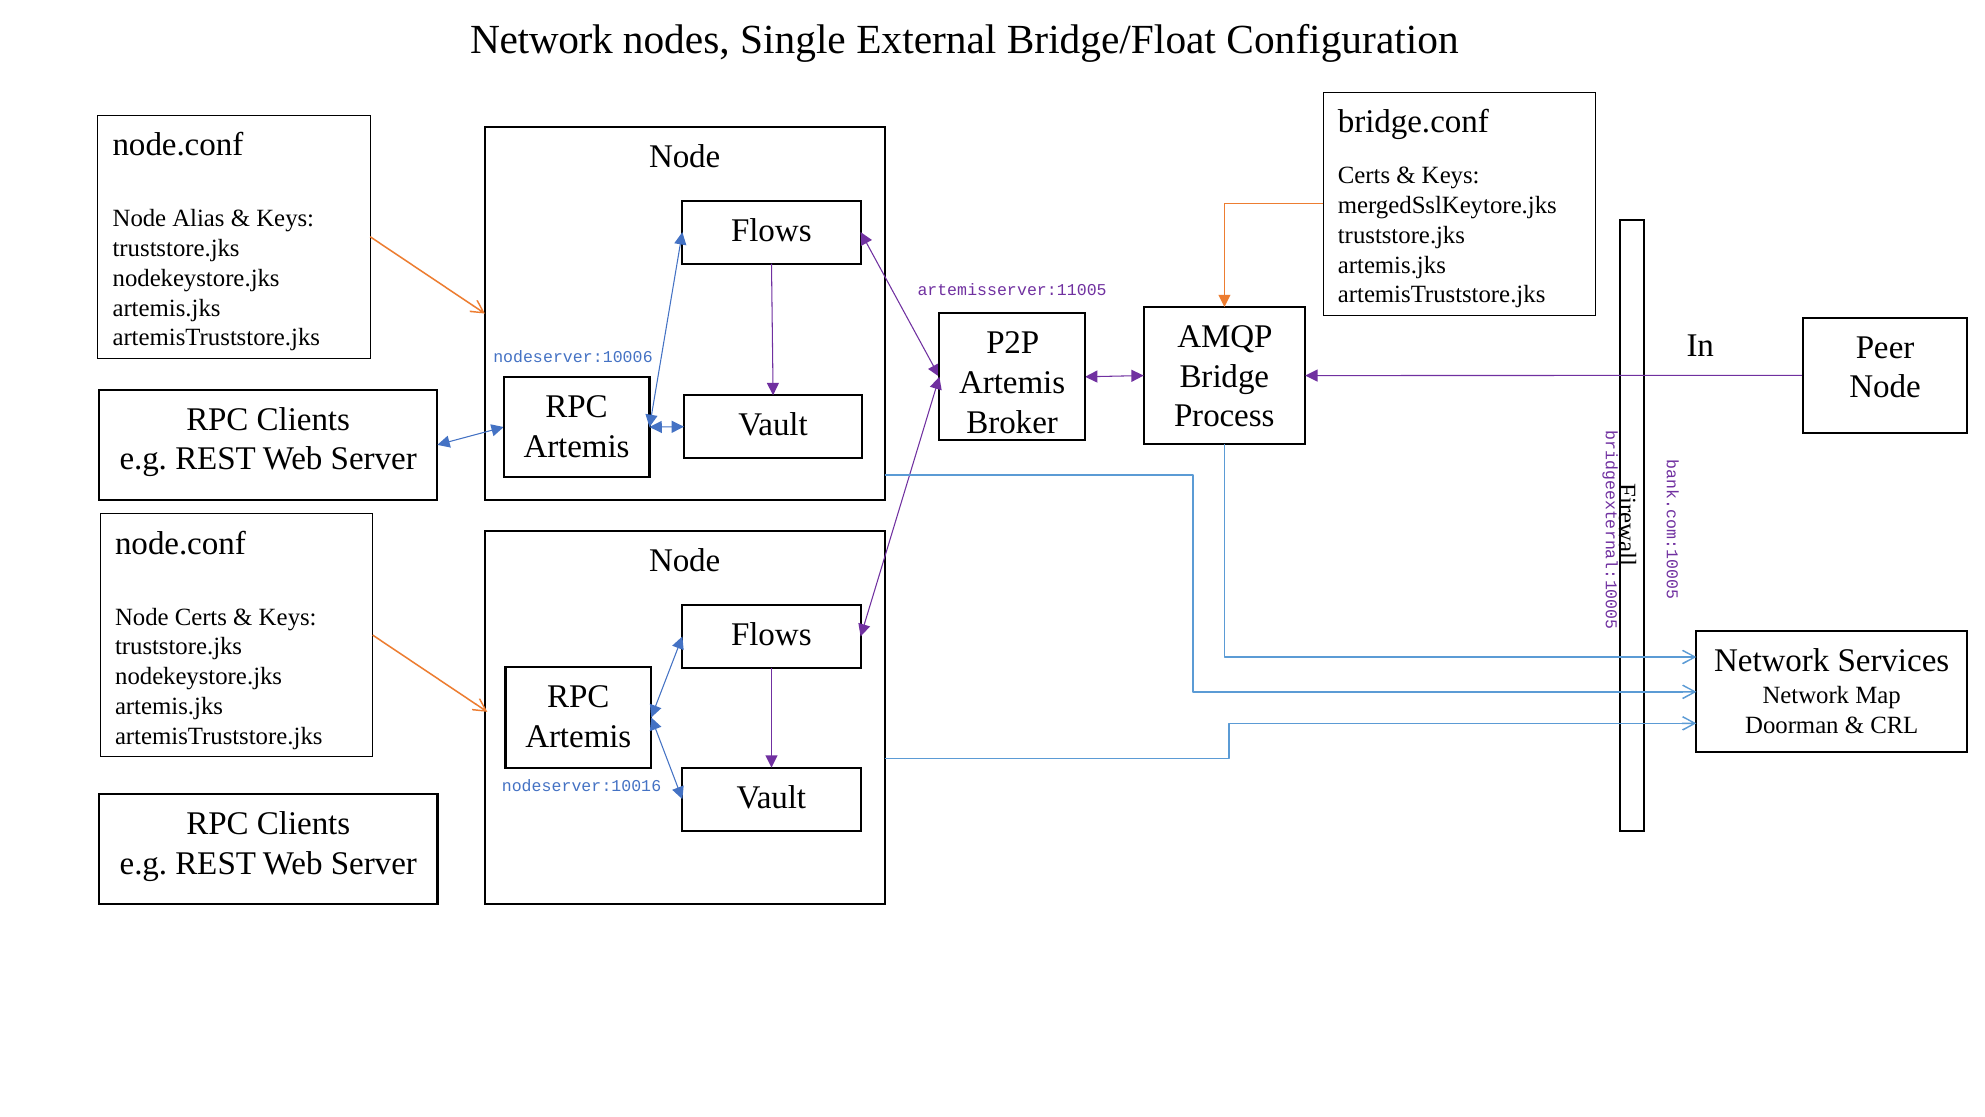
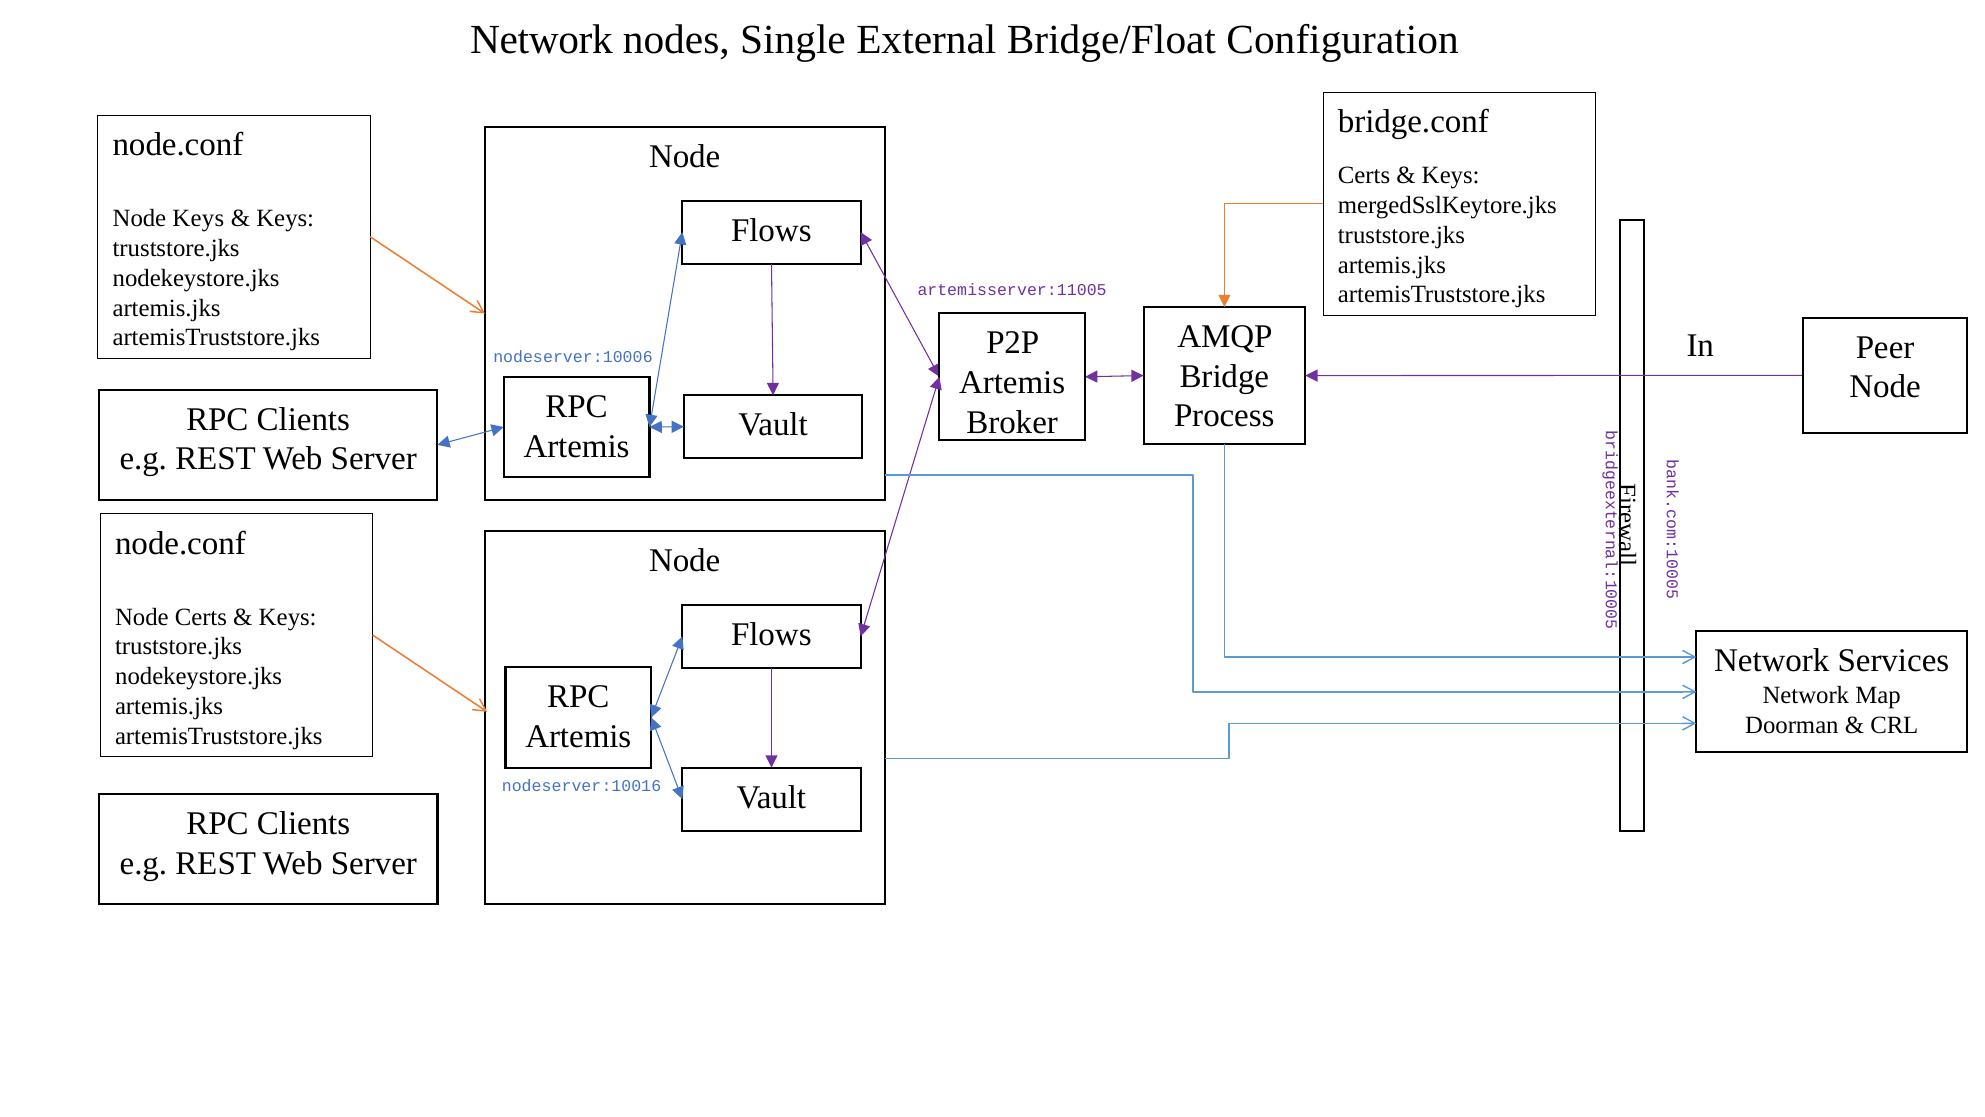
Node Alias: Alias -> Keys
